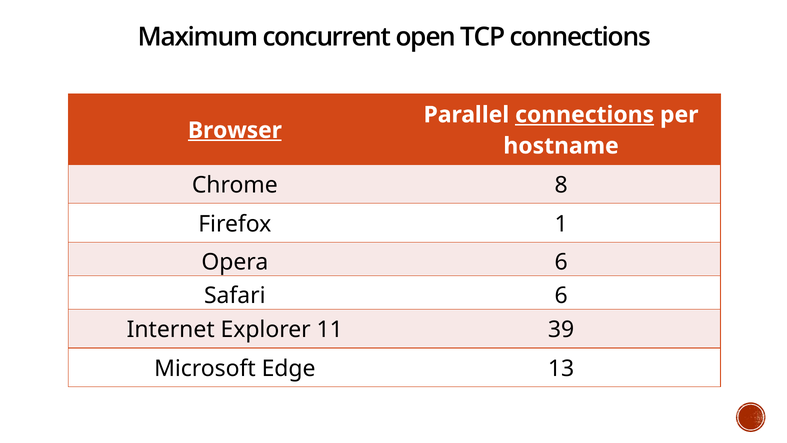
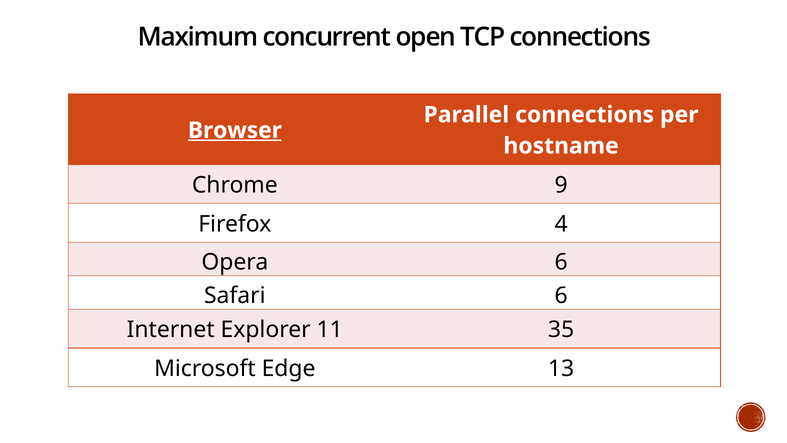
connections at (585, 115) underline: present -> none
8: 8 -> 9
1: 1 -> 4
39: 39 -> 35
